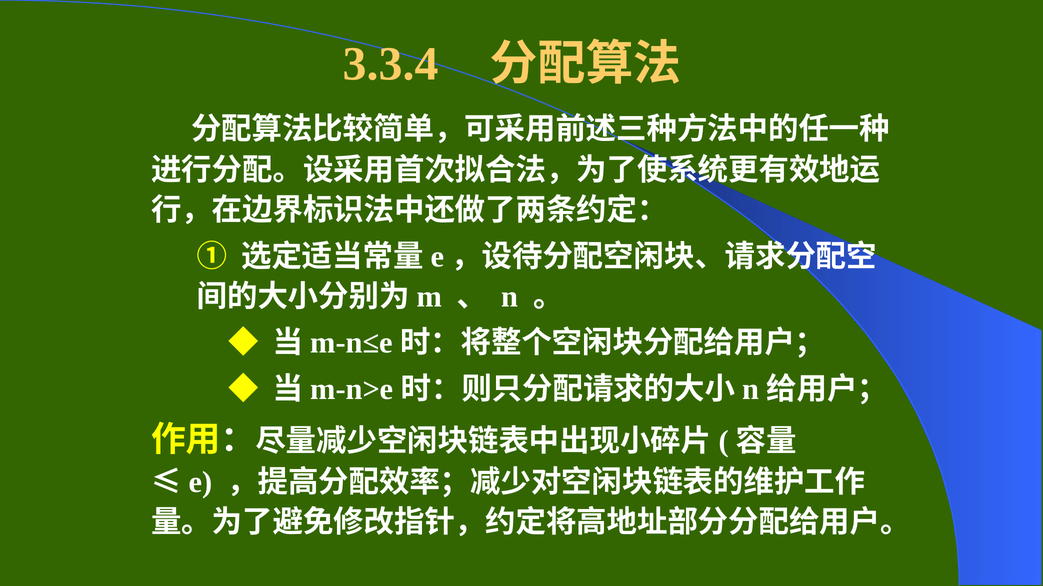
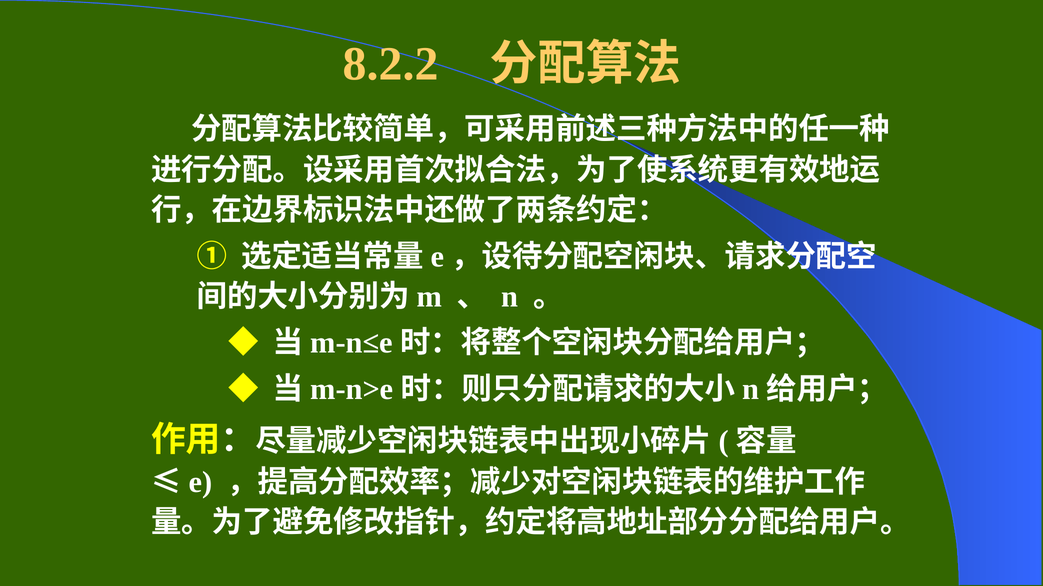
3.3.4: 3.3.4 -> 8.2.2
